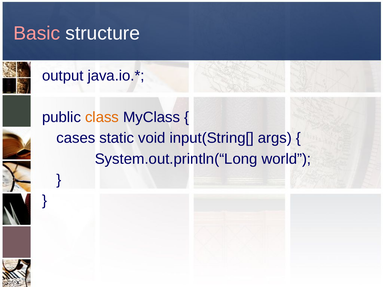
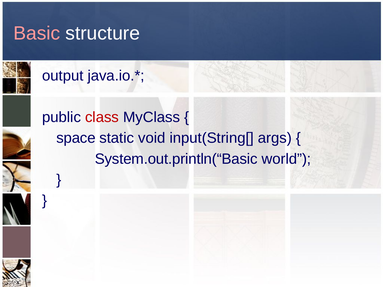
class colour: orange -> red
cases: cases -> space
System.out.println(“Long: System.out.println(“Long -> System.out.println(“Basic
